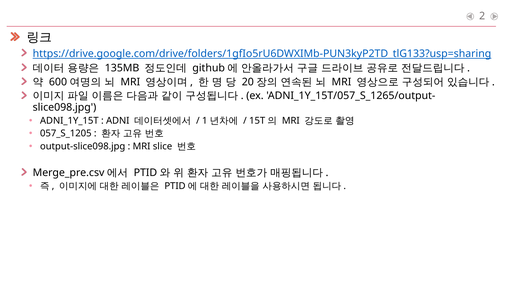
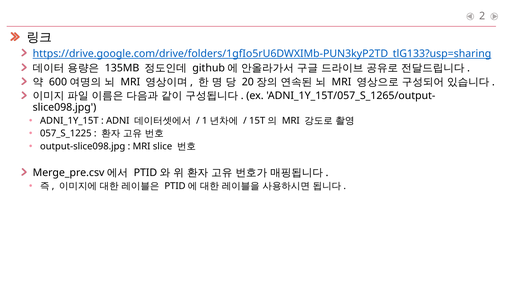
057_S_1205: 057_S_1205 -> 057_S_1225
